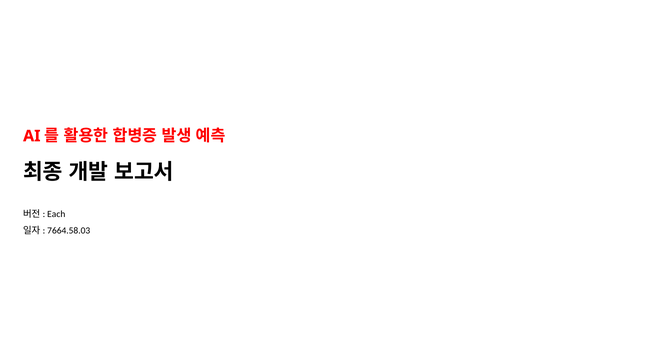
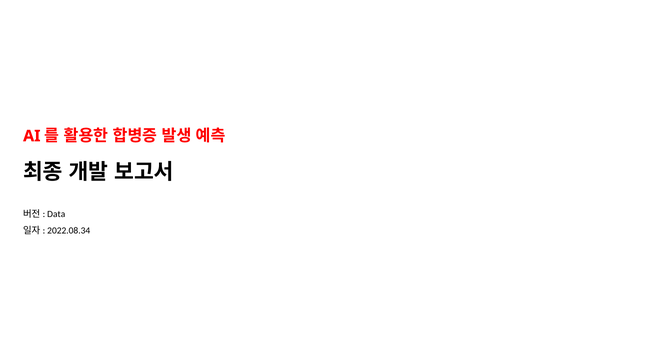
Each: Each -> Data
7664.58.03: 7664.58.03 -> 2022.08.34
